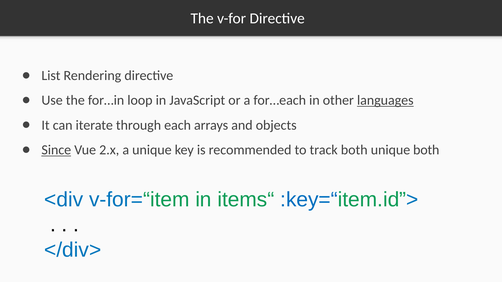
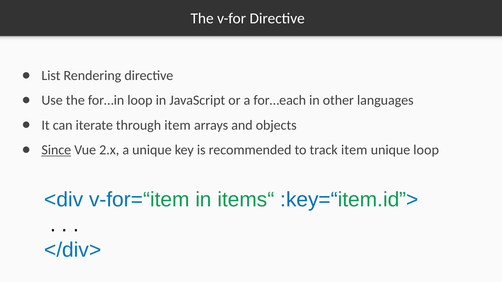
languages underline: present -> none
through each: each -> item
track both: both -> item
unique both: both -> loop
